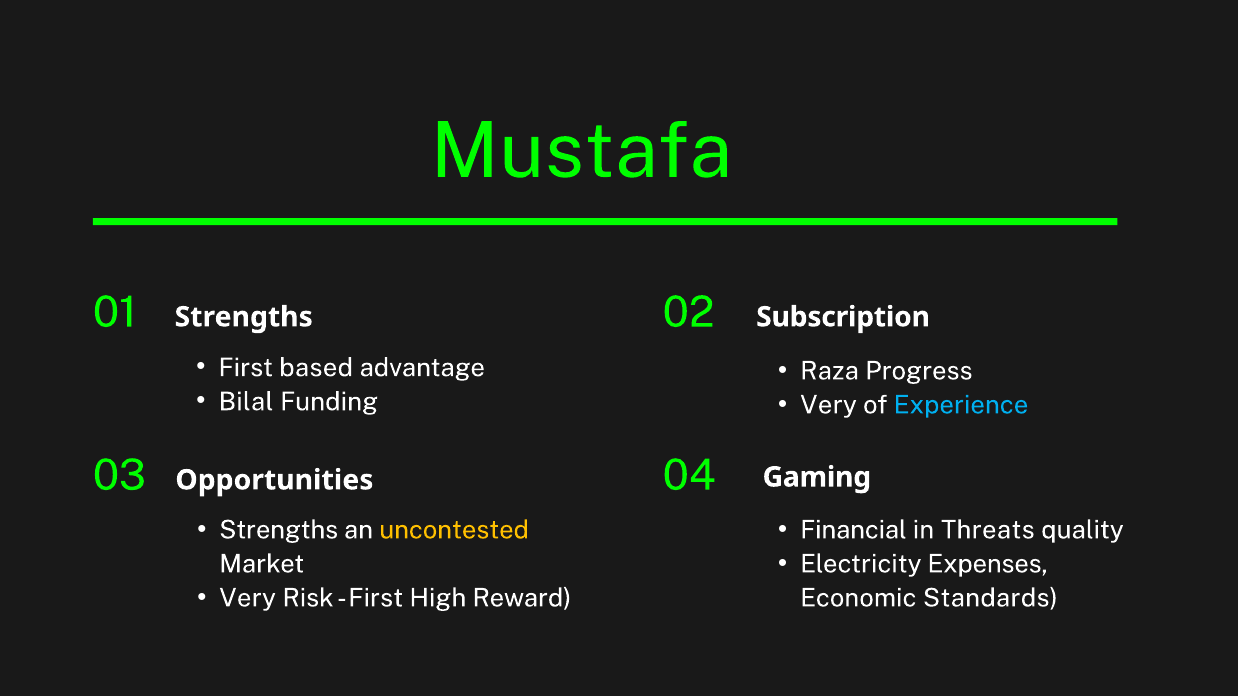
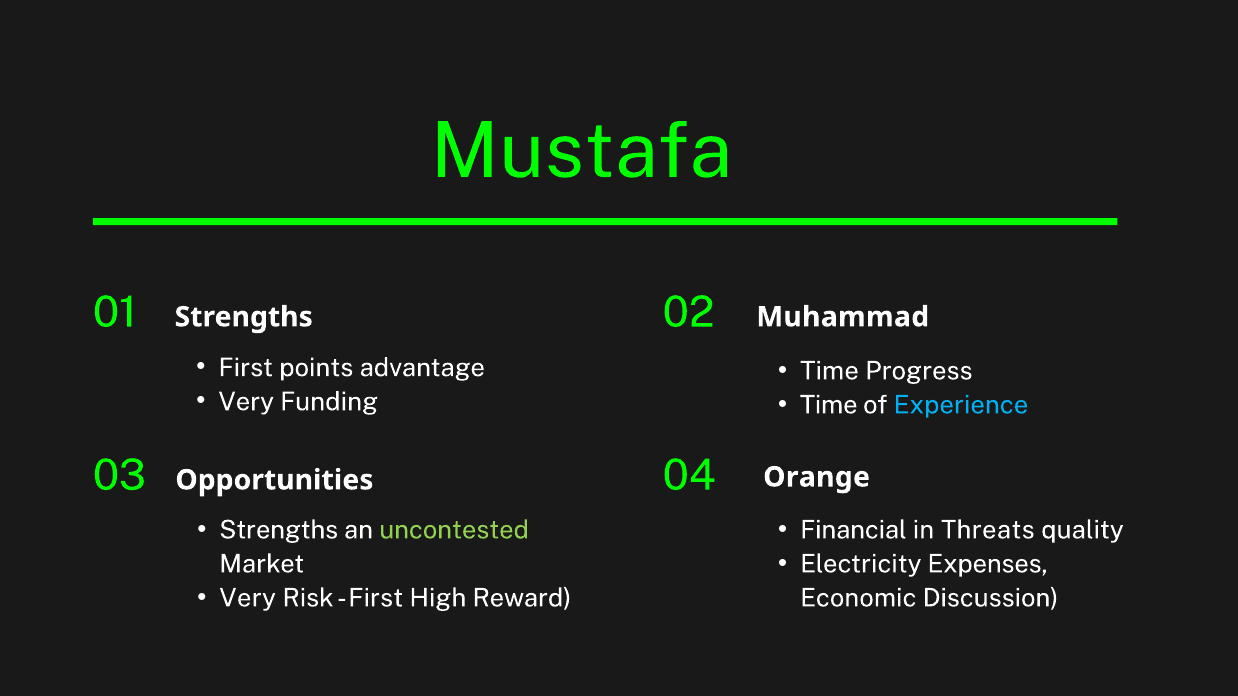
Subscription: Subscription -> Muhammad
based: based -> points
Raza at (829, 371): Raza -> Time
Bilal at (246, 402): Bilal -> Very
Very at (828, 405): Very -> Time
Gaming: Gaming -> Orange
uncontested colour: yellow -> light green
Standards: Standards -> Discussion
